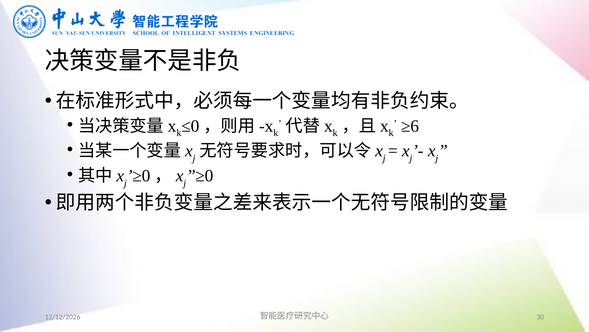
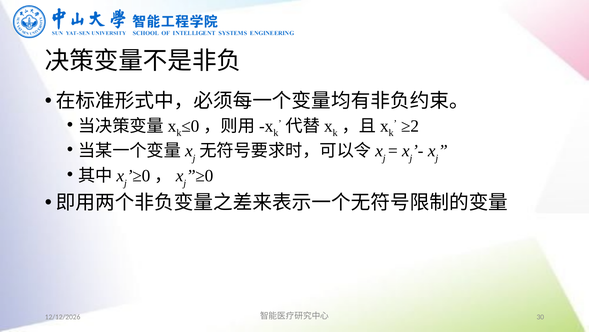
≥6: ≥6 -> ≥2
